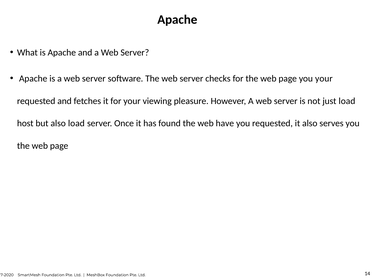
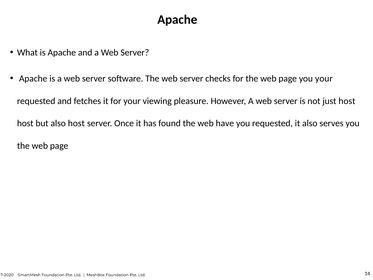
just load: load -> host
also load: load -> host
